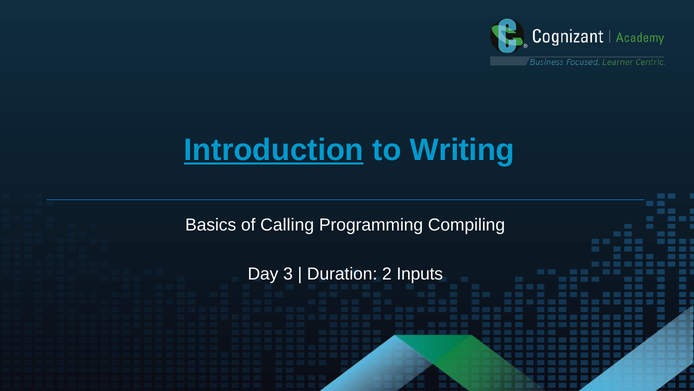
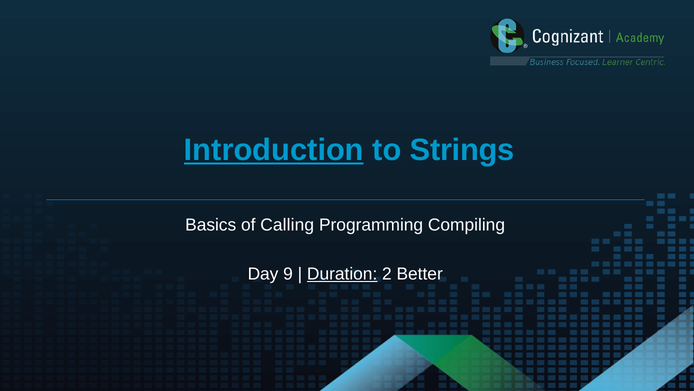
Writing: Writing -> Strings
3: 3 -> 9
Duration underline: none -> present
Inputs: Inputs -> Better
